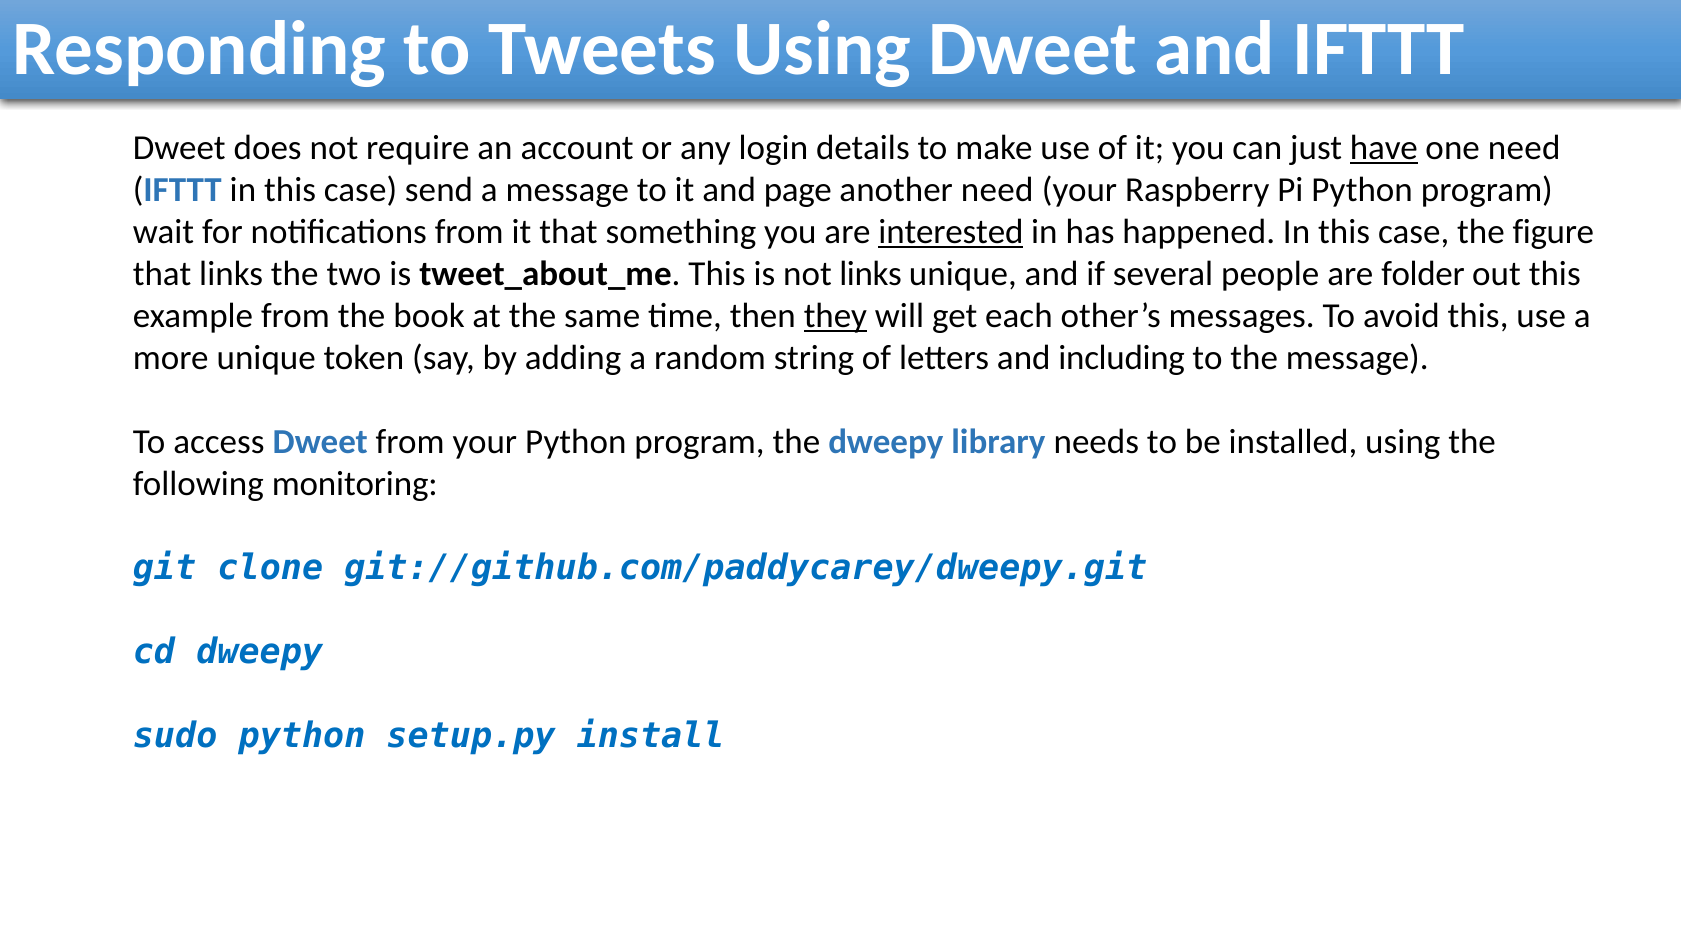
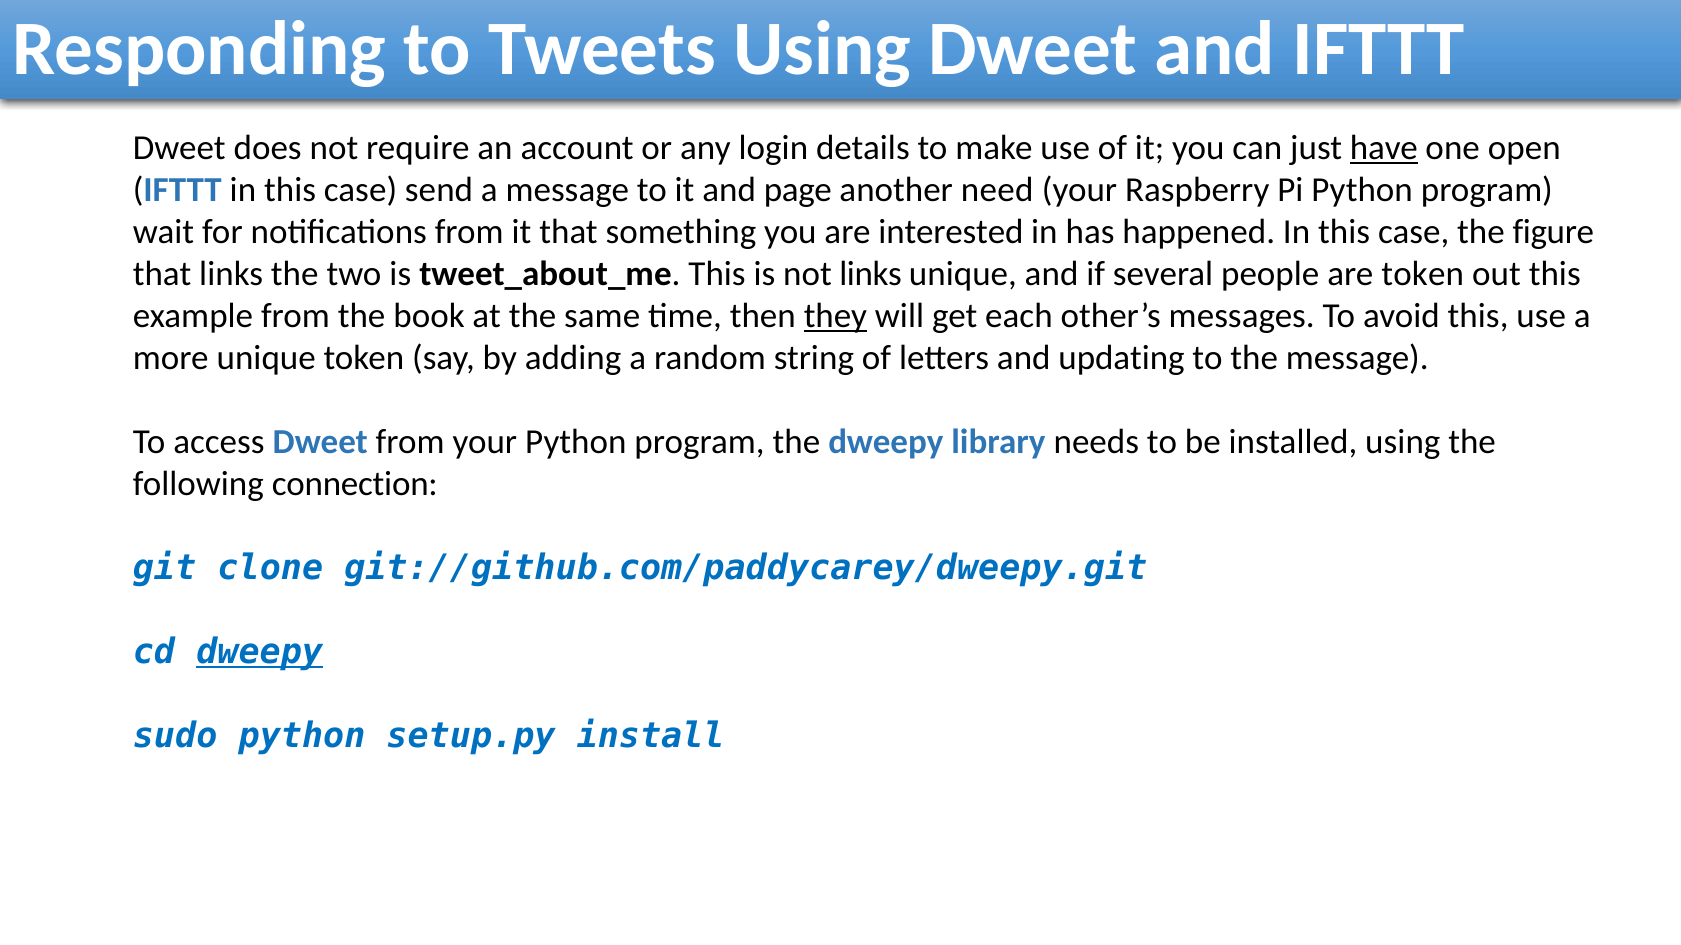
one need: need -> open
interested underline: present -> none
are folder: folder -> token
including: including -> updating
monitoring: monitoring -> connection
dweepy at (260, 652) underline: none -> present
